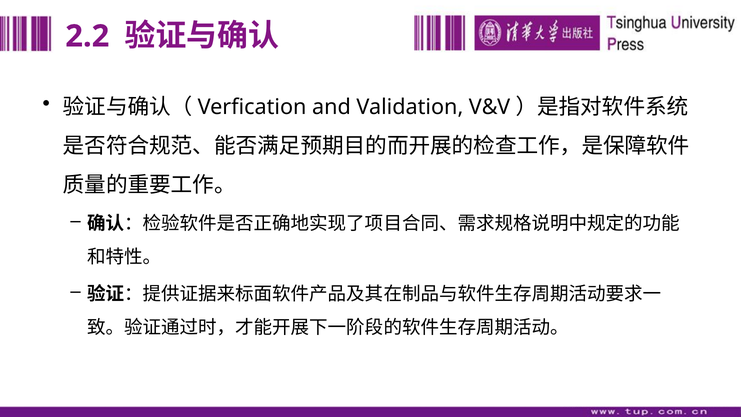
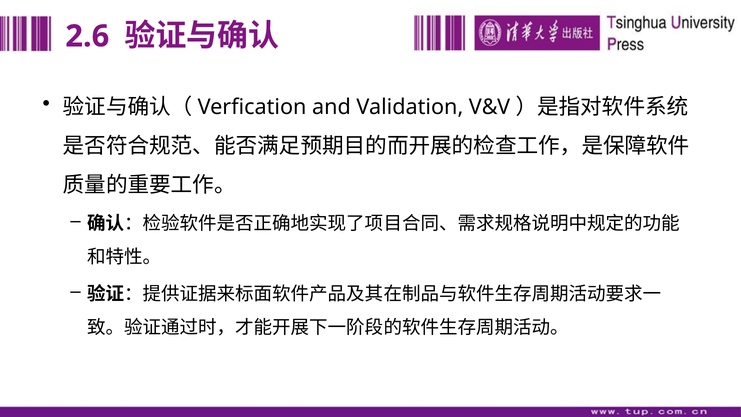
2.2: 2.2 -> 2.6
